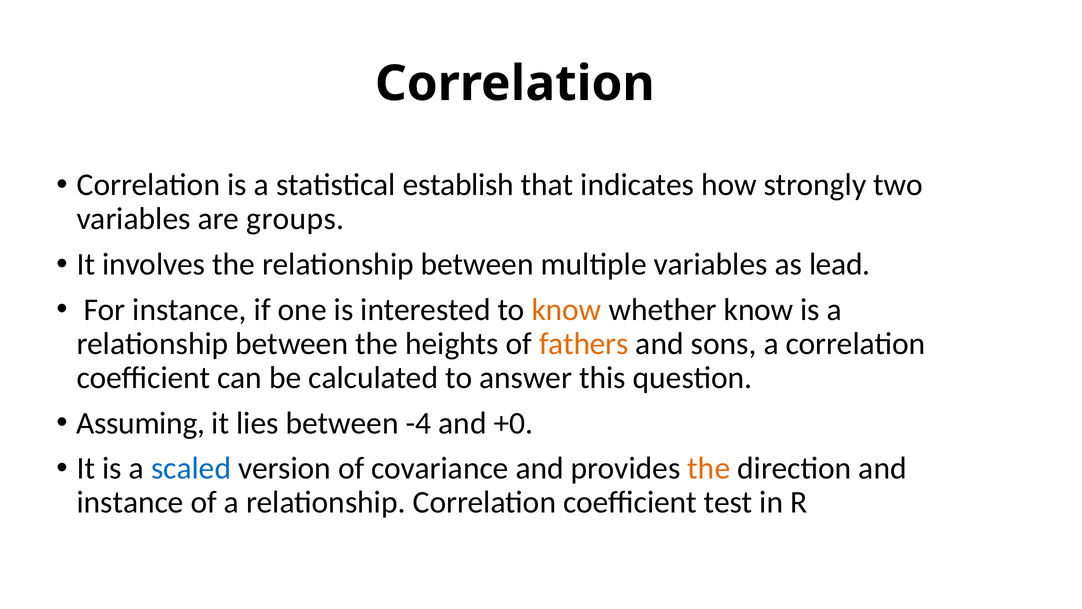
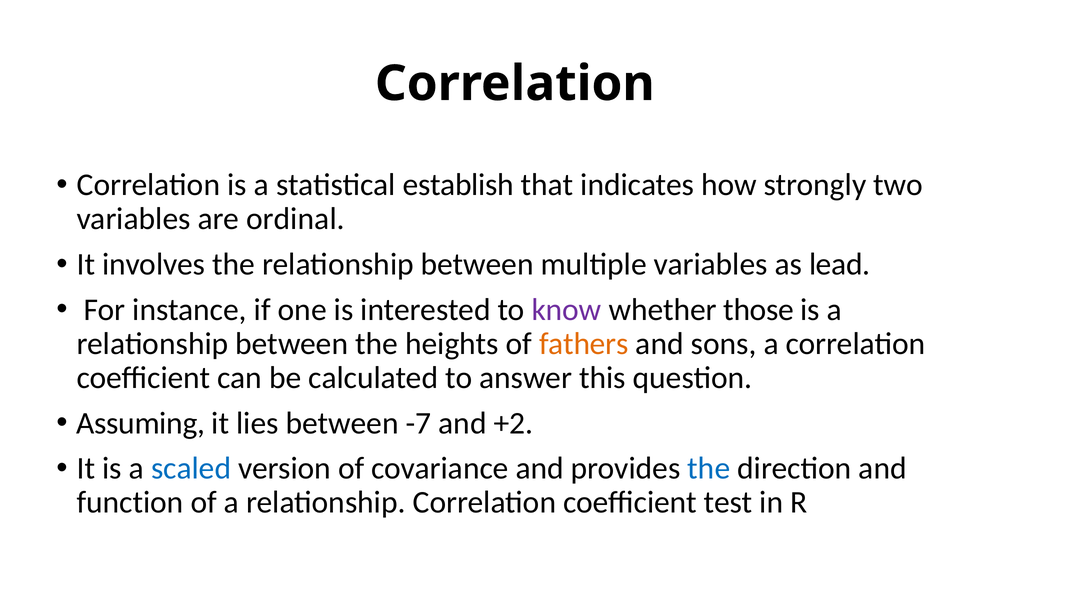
groups: groups -> ordinal
know at (567, 310) colour: orange -> purple
whether know: know -> those
-4: -4 -> -7
+0: +0 -> +2
the at (709, 468) colour: orange -> blue
instance at (130, 502): instance -> function
